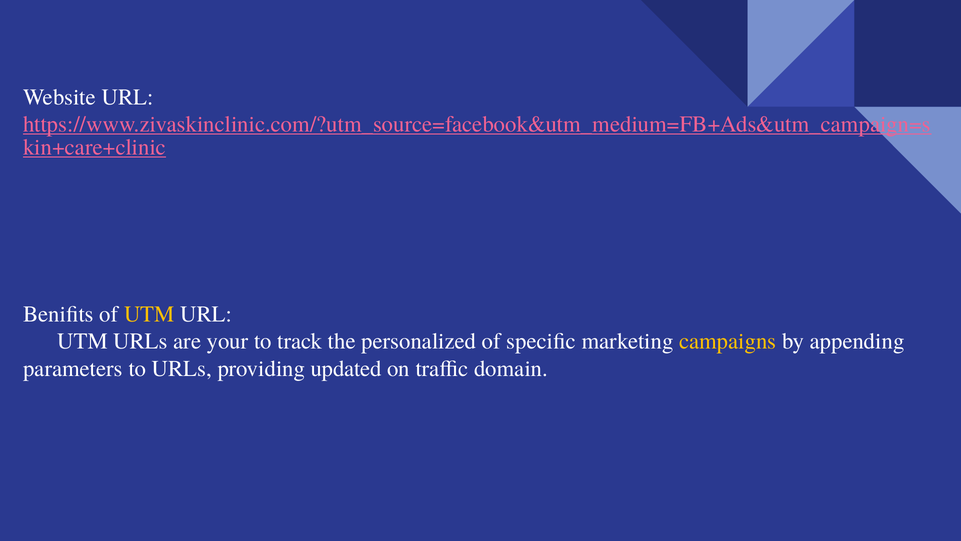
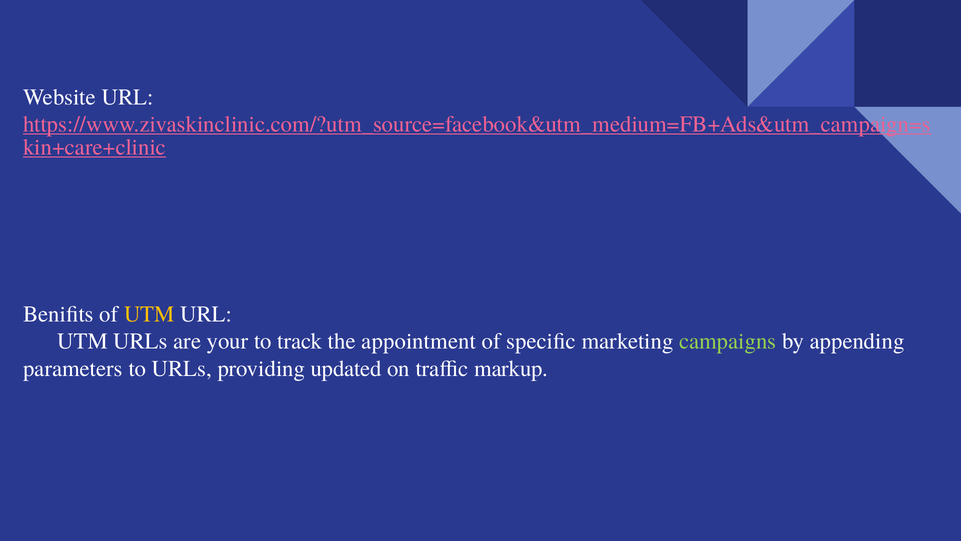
personalized: personalized -> appointment
campaigns colour: yellow -> light green
domain: domain -> markup
